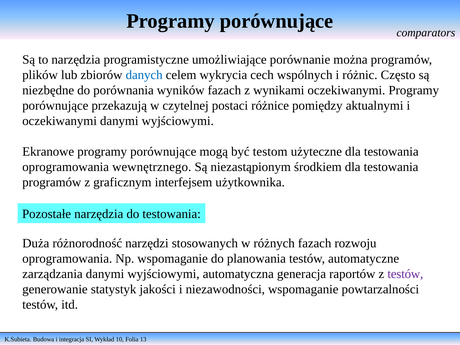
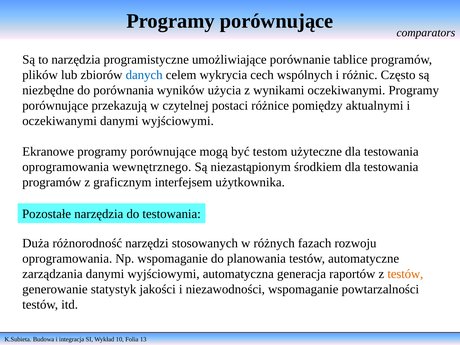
można: można -> tablice
wyników fazach: fazach -> użycia
testów at (405, 274) colour: purple -> orange
